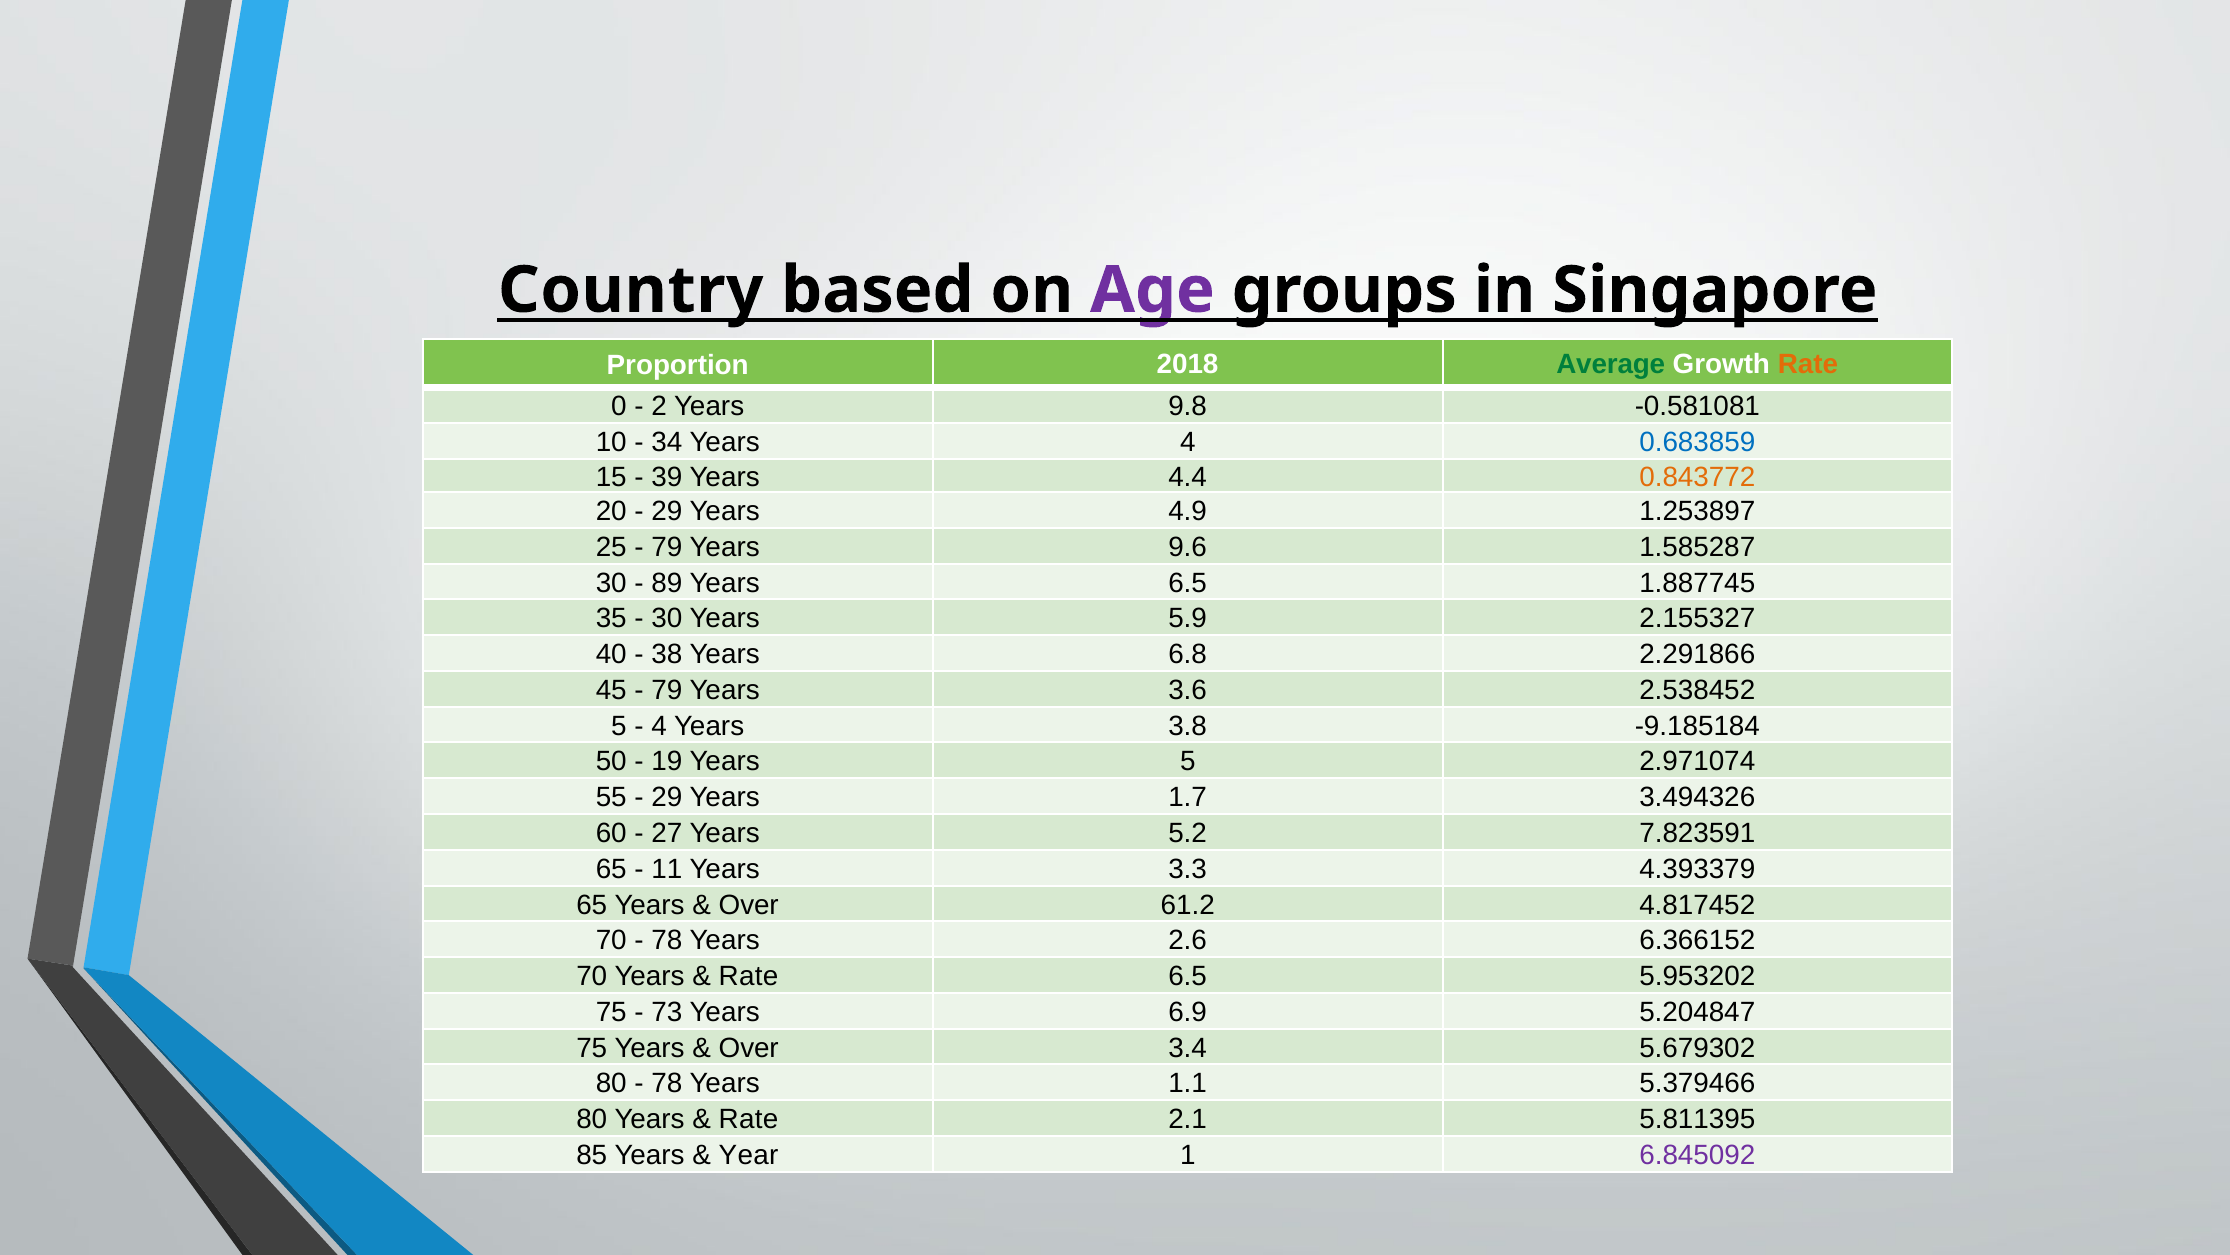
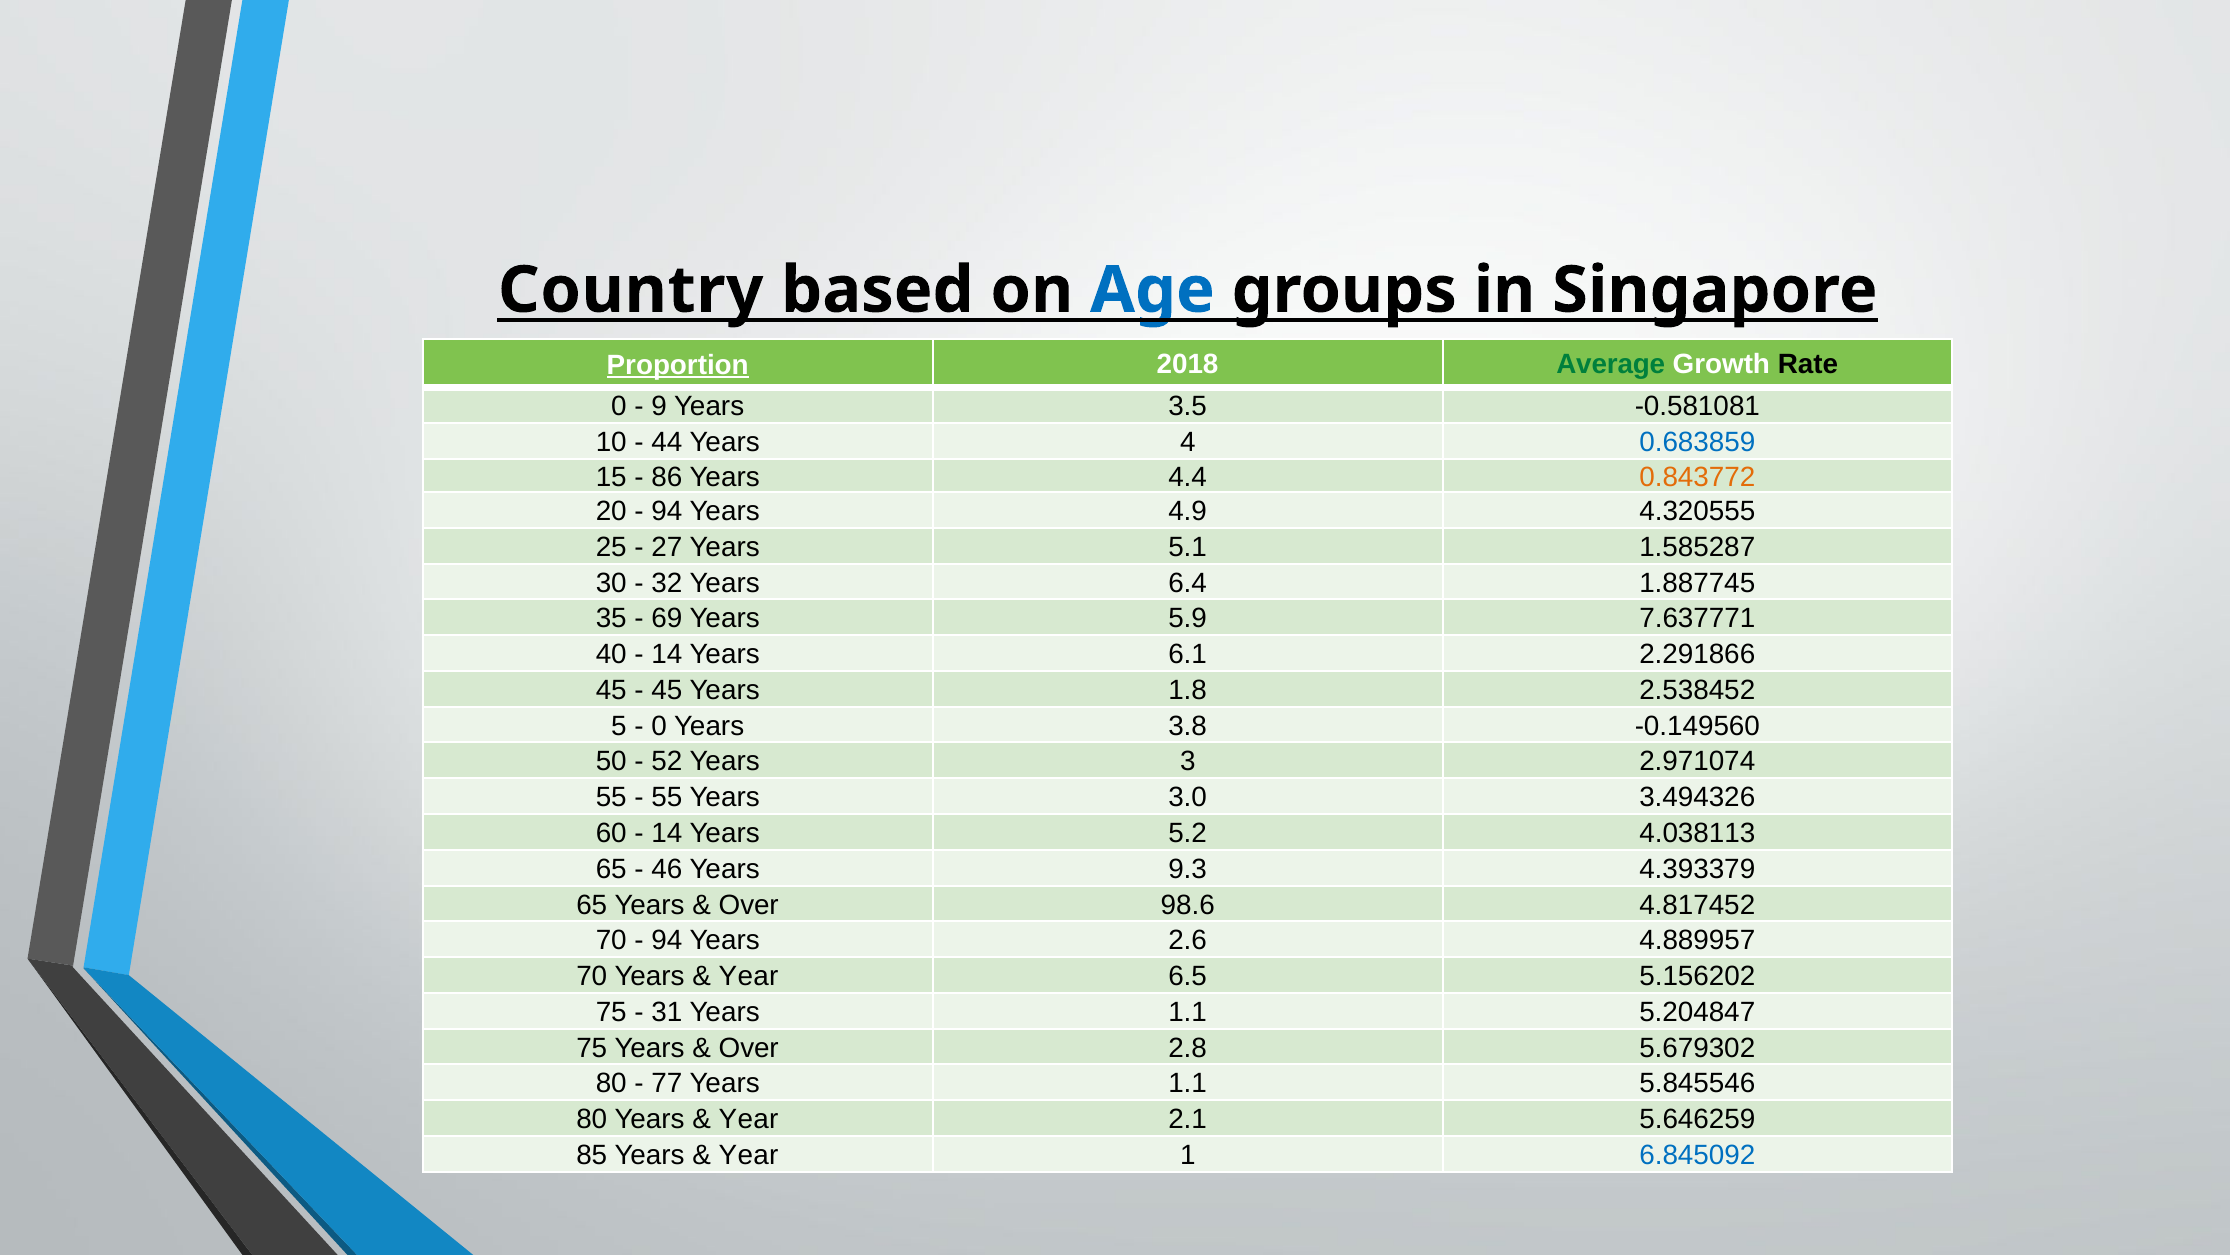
Age colour: purple -> blue
Proportion underline: none -> present
Rate at (1808, 364) colour: orange -> black
2: 2 -> 9
9.8: 9.8 -> 3.5
34: 34 -> 44
39: 39 -> 86
29 at (667, 511): 29 -> 94
1.253897: 1.253897 -> 4.320555
79 at (667, 547): 79 -> 27
9.6: 9.6 -> 5.1
89: 89 -> 32
Years 6.5: 6.5 -> 6.4
30 at (667, 618): 30 -> 69
2.155327: 2.155327 -> 7.637771
38 at (667, 654): 38 -> 14
6.8: 6.8 -> 6.1
79 at (667, 690): 79 -> 45
3.6: 3.6 -> 1.8
4 at (659, 726): 4 -> 0
-9.185184: -9.185184 -> -0.149560
19: 19 -> 52
Years 5: 5 -> 3
29 at (667, 797): 29 -> 55
1.7: 1.7 -> 3.0
27 at (667, 833): 27 -> 14
7.823591: 7.823591 -> 4.038113
11: 11 -> 46
3.3: 3.3 -> 9.3
61.2: 61.2 -> 98.6
78 at (667, 940): 78 -> 94
6.366152: 6.366152 -> 4.889957
Rate at (749, 976): Rate -> Year
5.953202: 5.953202 -> 5.156202
73: 73 -> 31
6.9 at (1188, 1012): 6.9 -> 1.1
3.4: 3.4 -> 2.8
78 at (667, 1083): 78 -> 77
5.379466: 5.379466 -> 5.845546
Rate at (749, 1119): Rate -> Year
5.811395: 5.811395 -> 5.646259
6.845092 colour: purple -> blue
